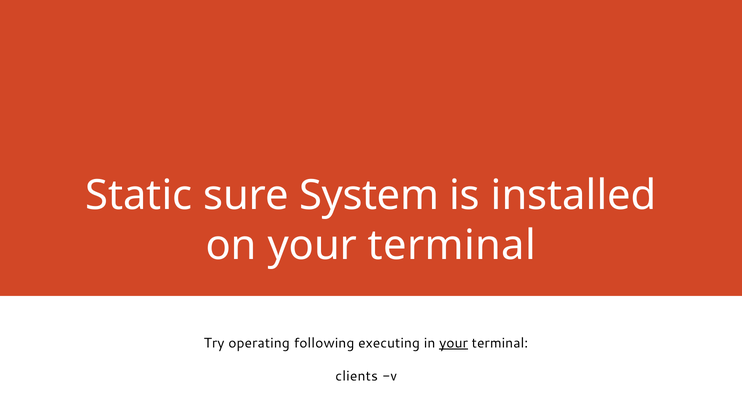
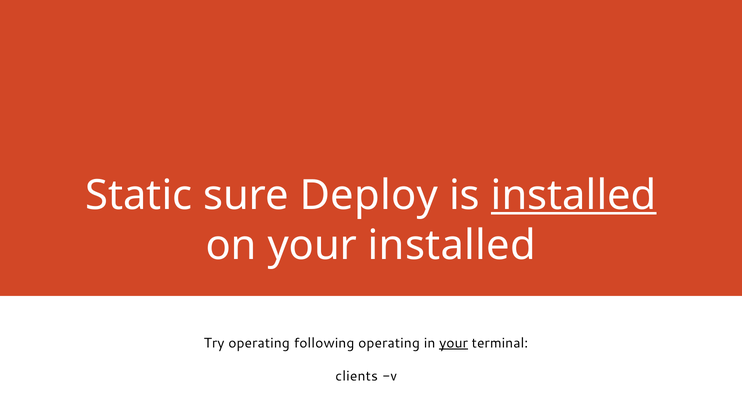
System: System -> Deploy
installed at (574, 196) underline: none -> present
on your terminal: terminal -> installed
following executing: executing -> operating
